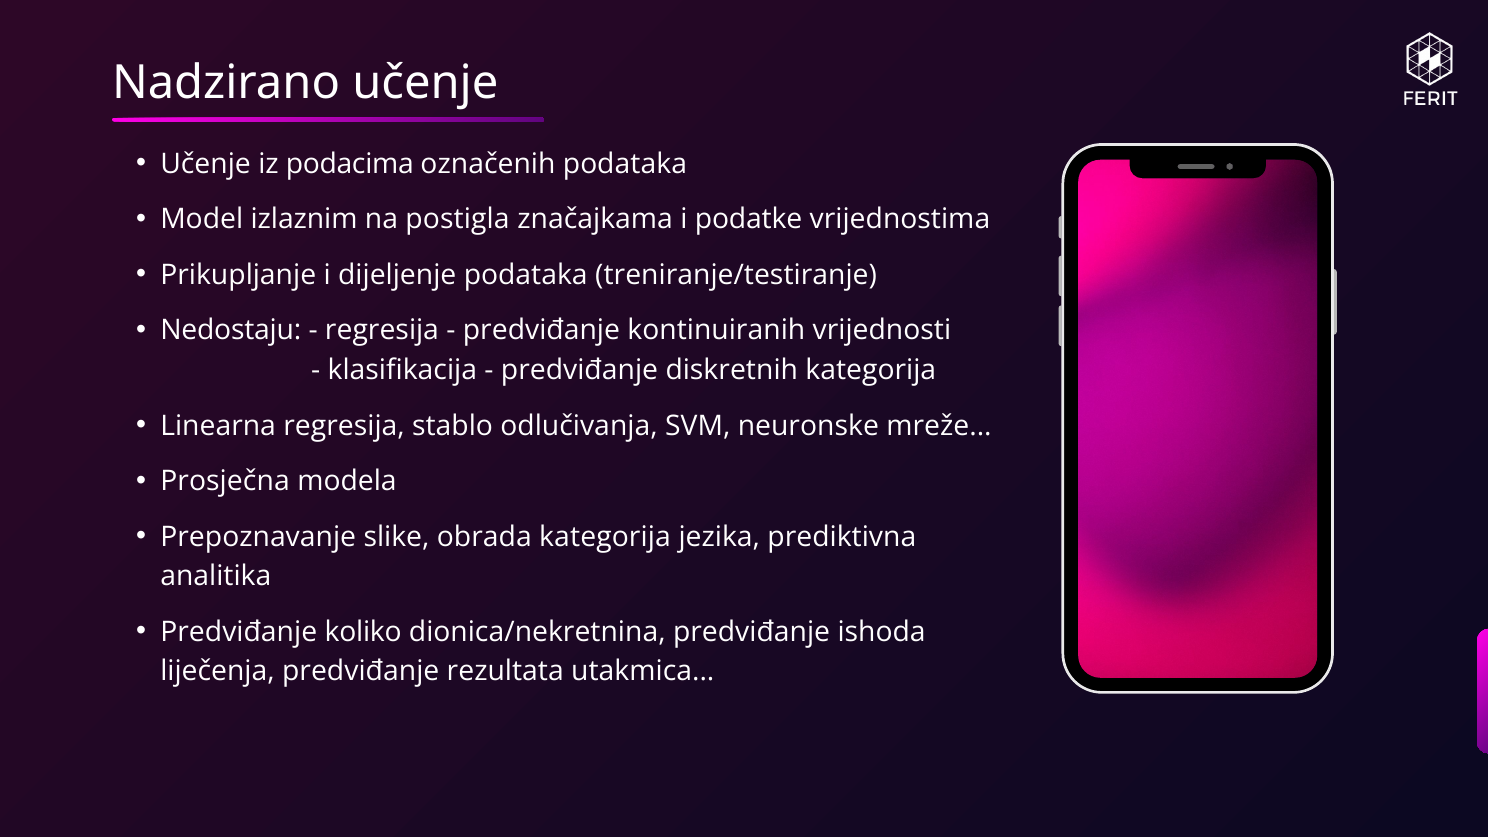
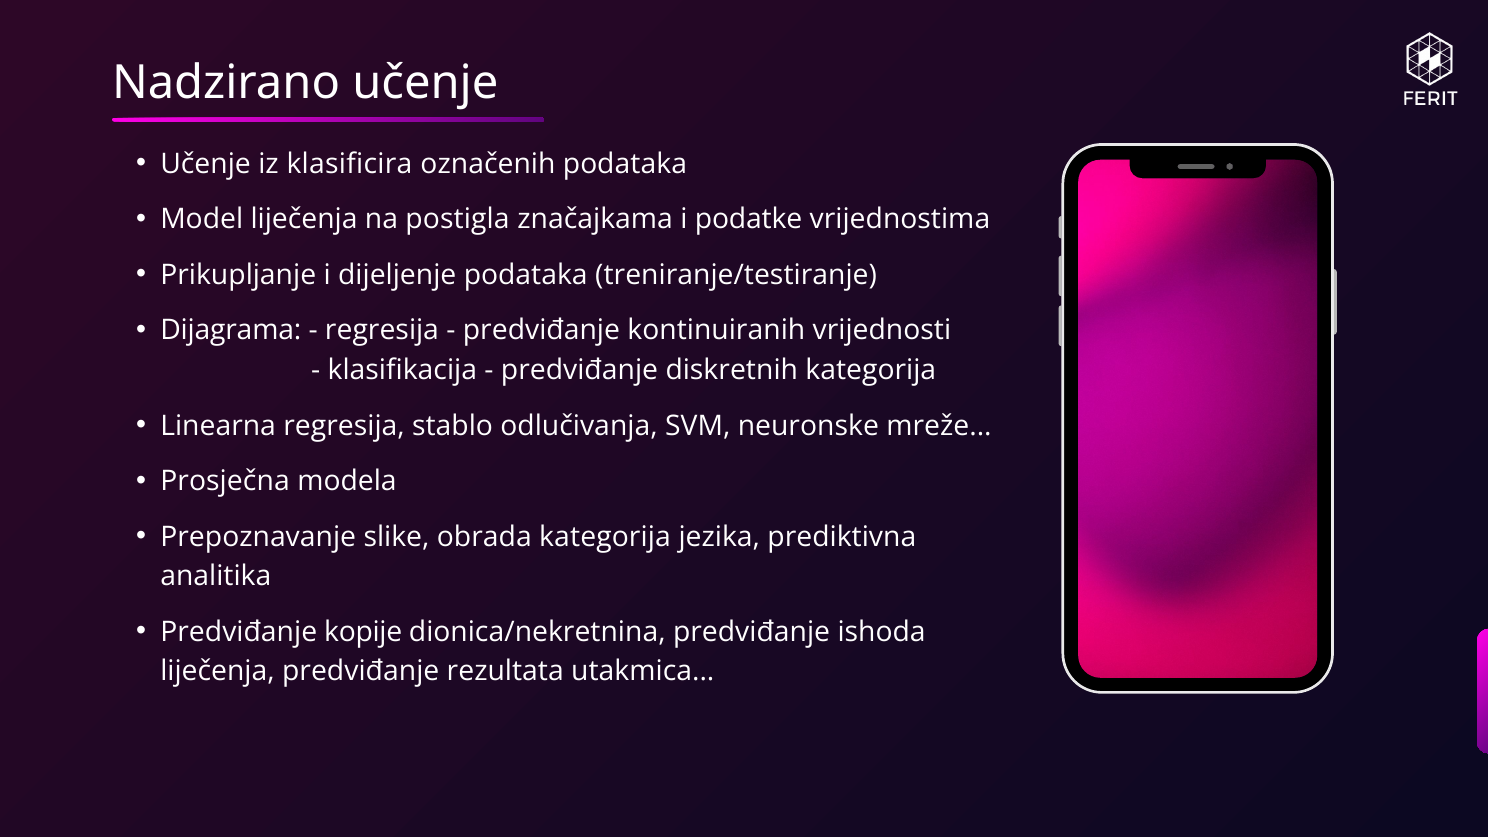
podacima: podacima -> klasificira
Model izlaznim: izlaznim -> liječenja
Nedostaju: Nedostaju -> Dijagrama
koliko: koliko -> kopije
